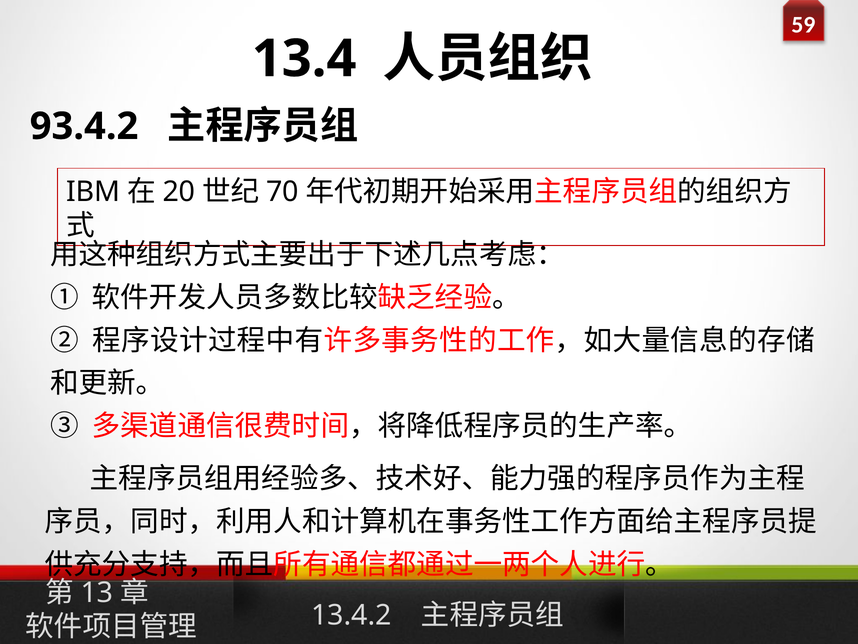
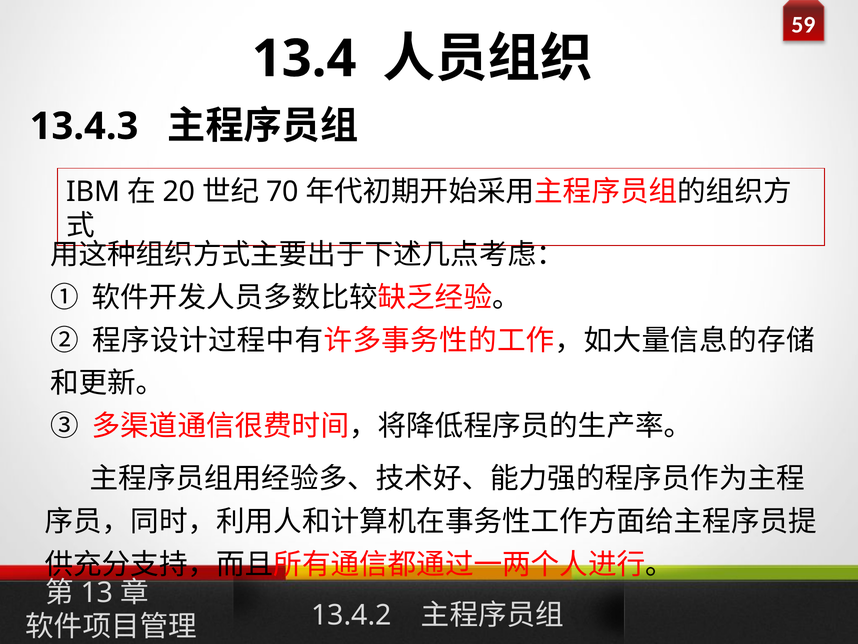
93.4.2: 93.4.2 -> 13.4.3
